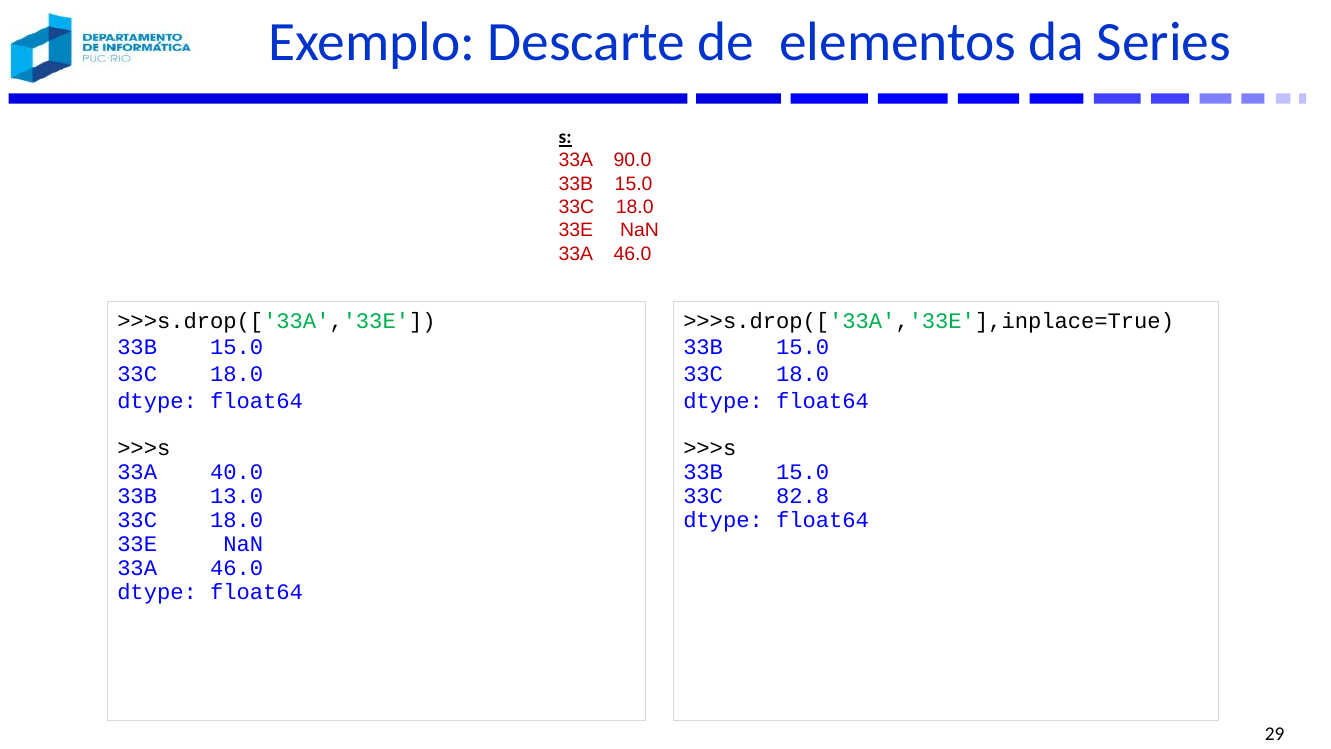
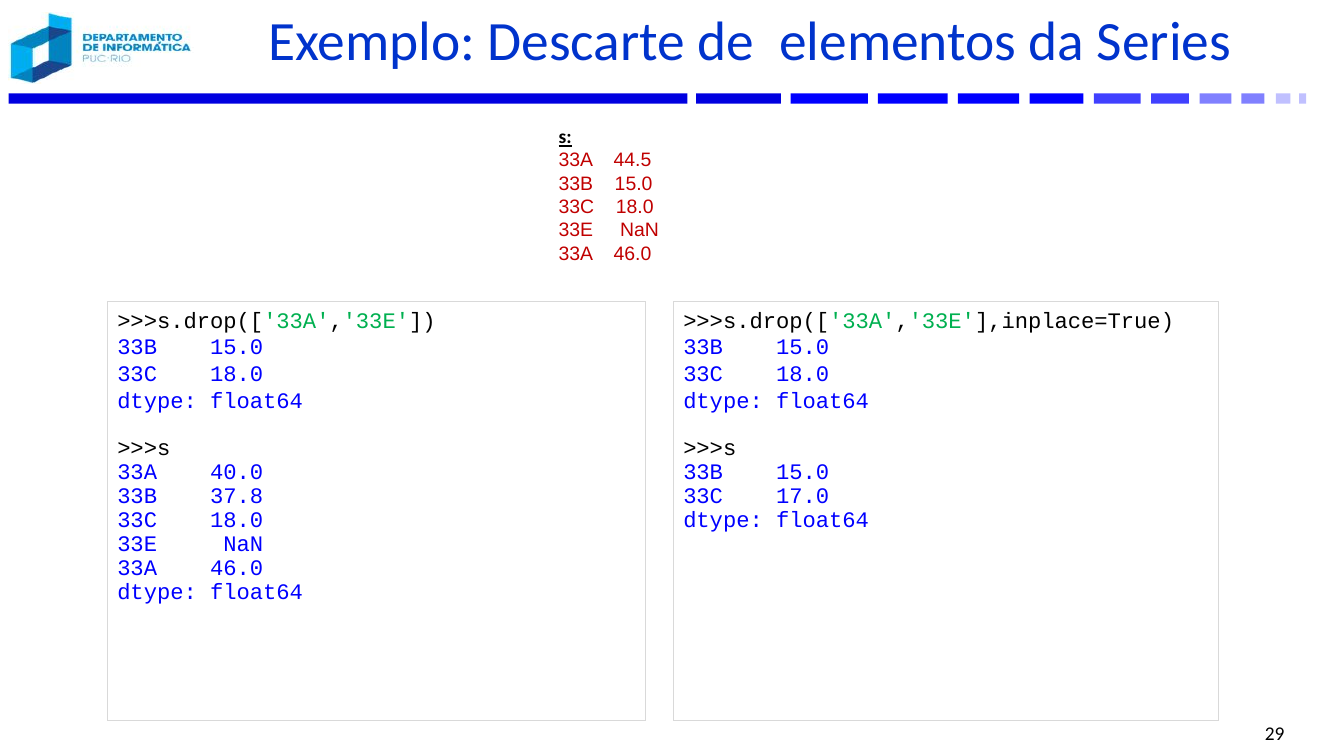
90.0: 90.0 -> 44.5
13.0: 13.0 -> 37.8
82.8: 82.8 -> 17.0
